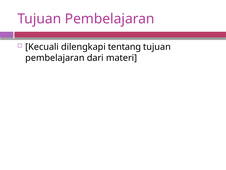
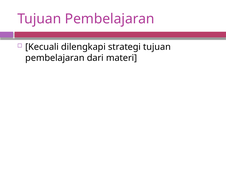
tentang: tentang -> strategi
